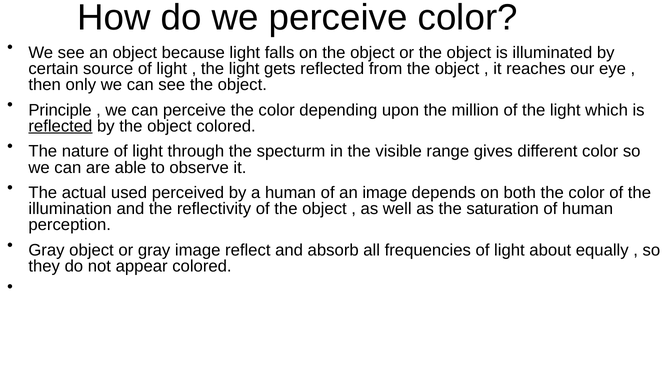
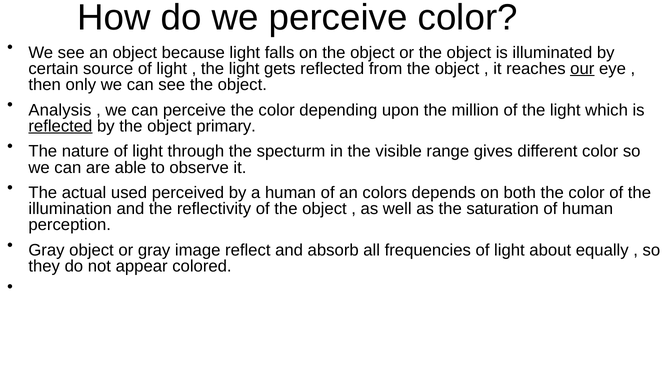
our underline: none -> present
Principle: Principle -> Analysis
object colored: colored -> primary
an image: image -> colors
